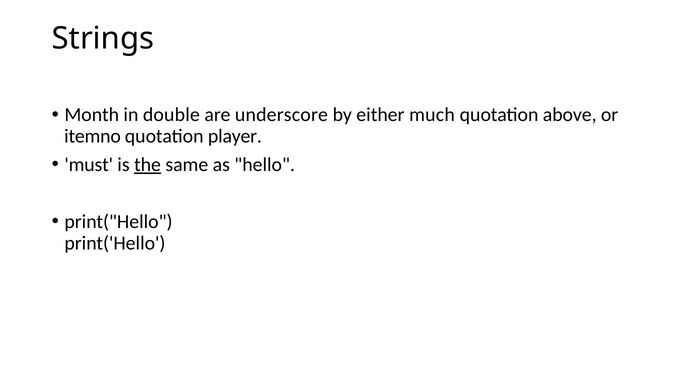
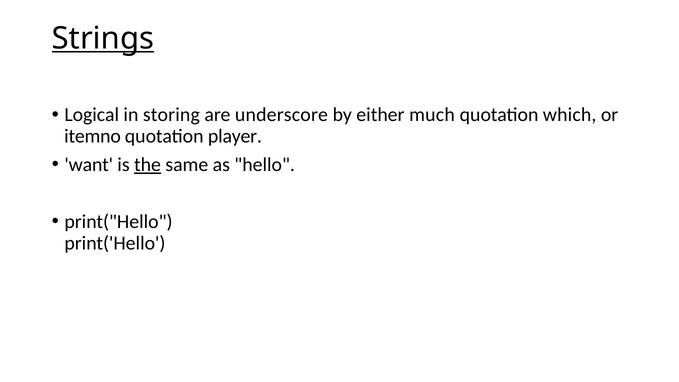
Strings underline: none -> present
Month: Month -> Logical
double: double -> storing
above: above -> which
must: must -> want
